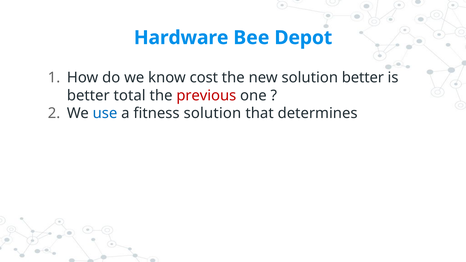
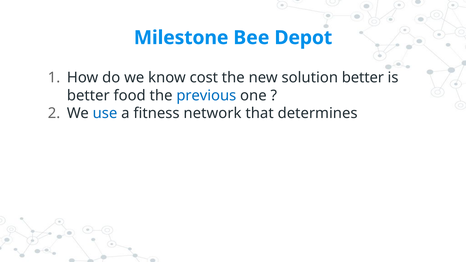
Hardware: Hardware -> Milestone
total: total -> food
previous colour: red -> blue
fitness solution: solution -> network
